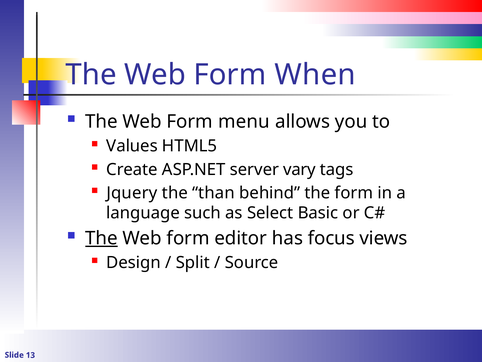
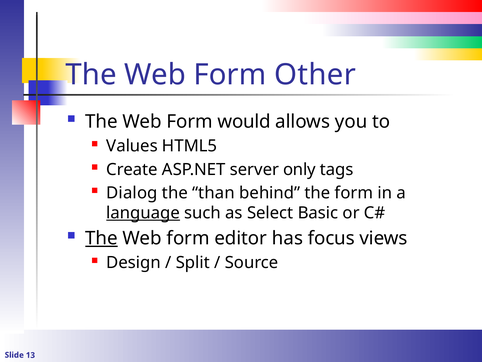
When: When -> Other
menu: menu -> would
vary: vary -> only
Jquery: Jquery -> Dialog
language underline: none -> present
